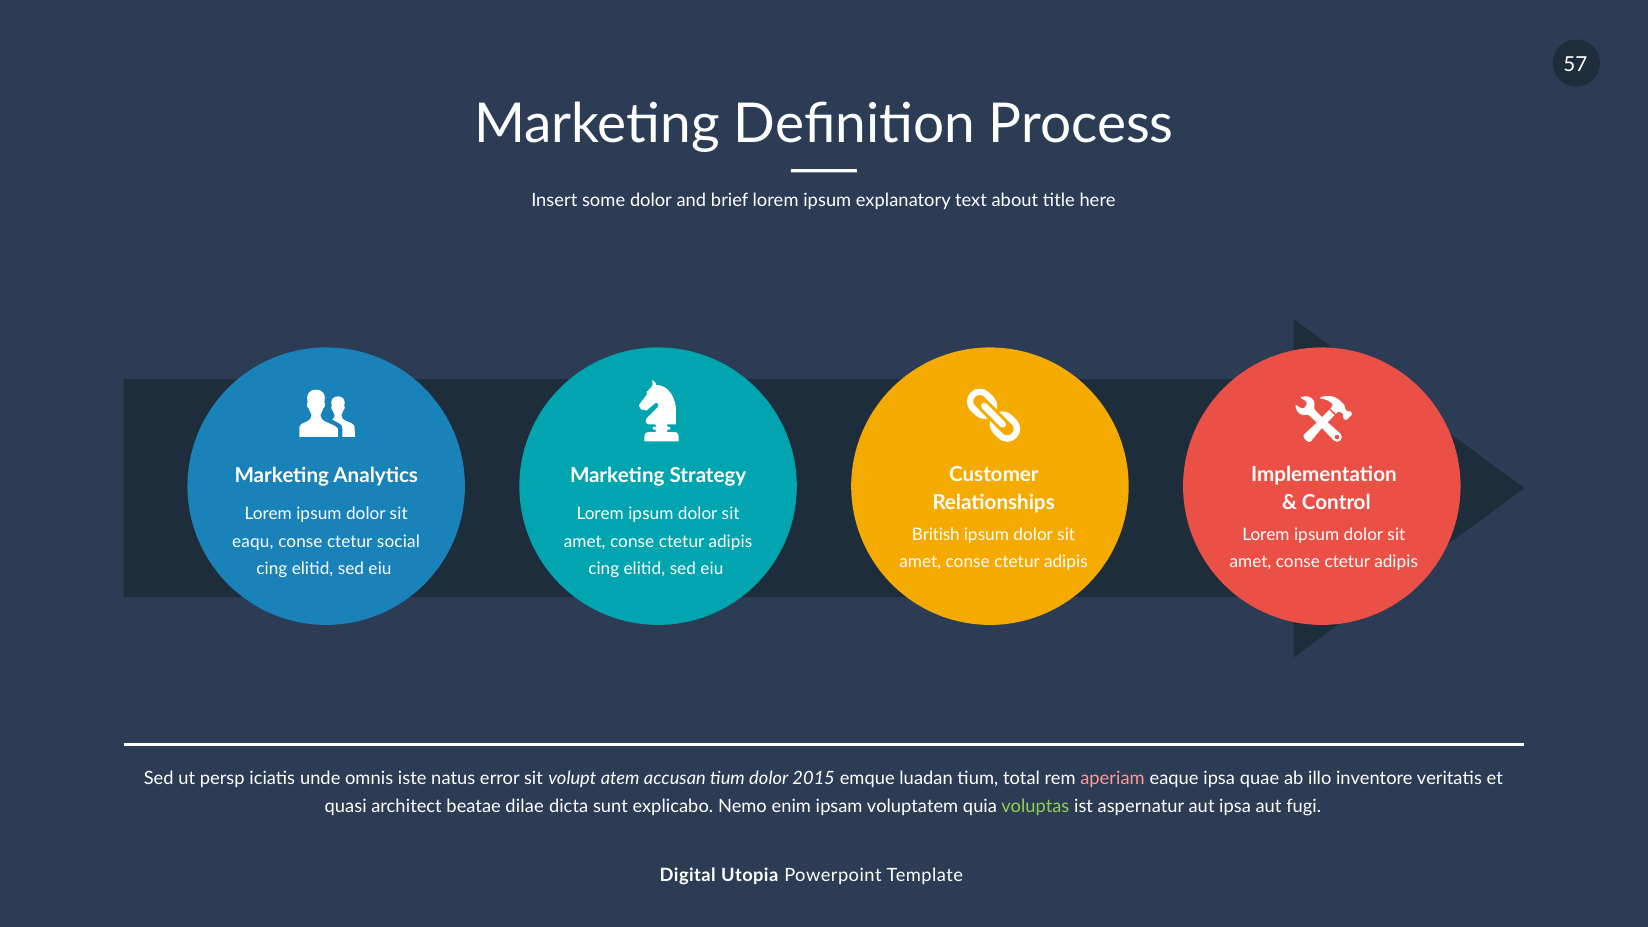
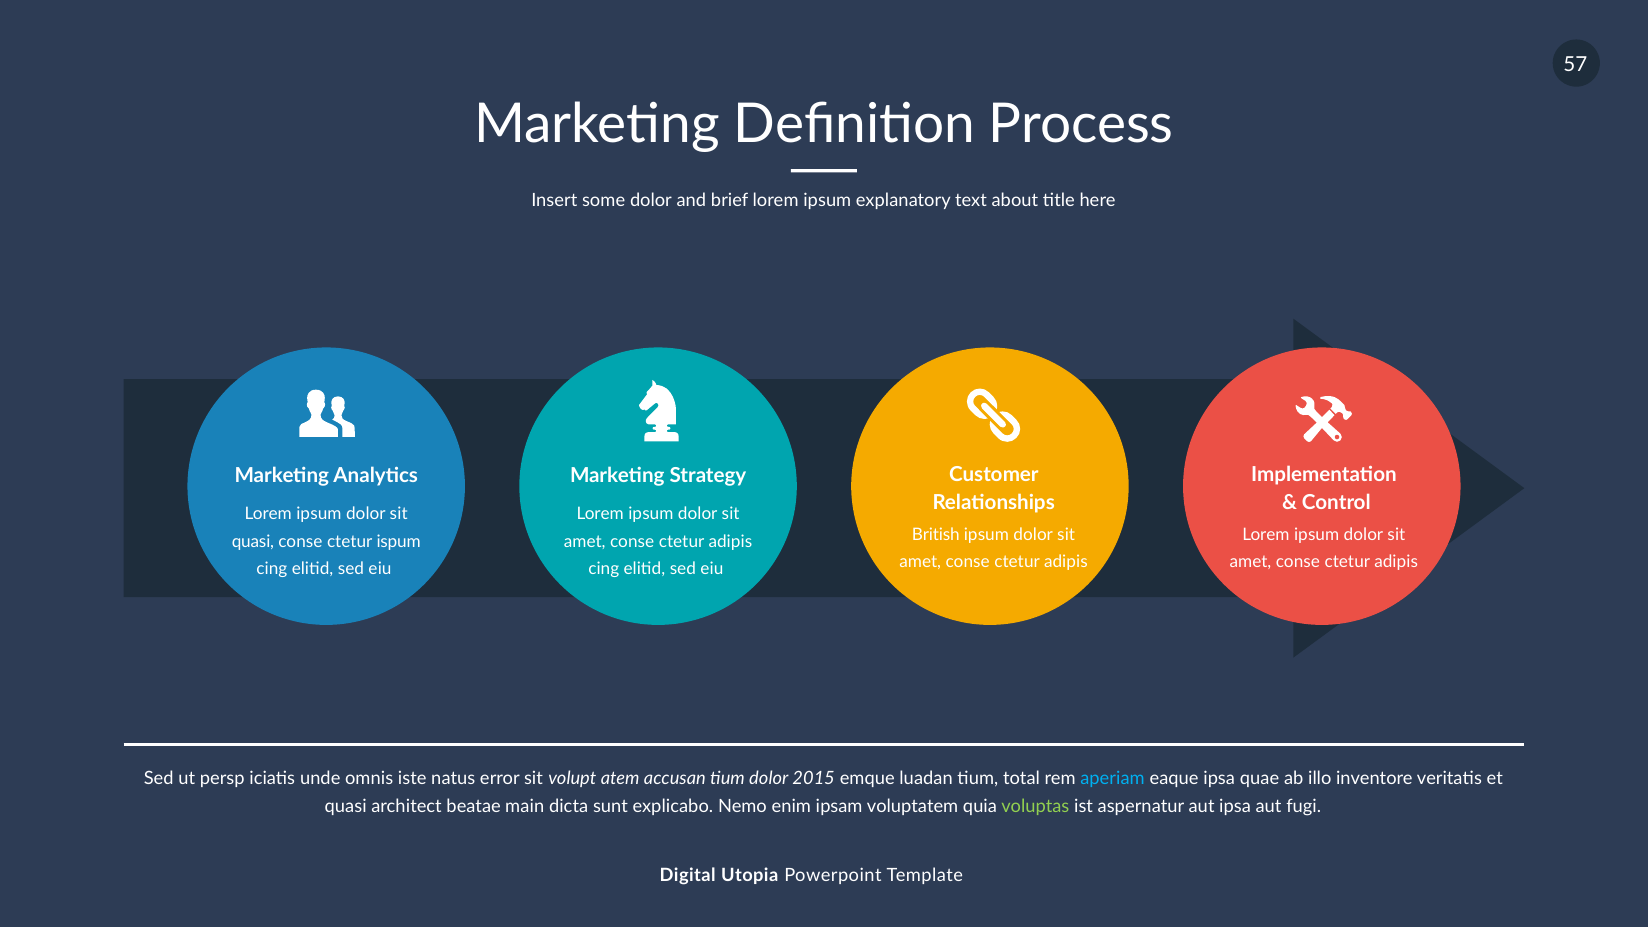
eaqu at (253, 542): eaqu -> quasi
social: social -> ispum
aperiam colour: pink -> light blue
dilae: dilae -> main
